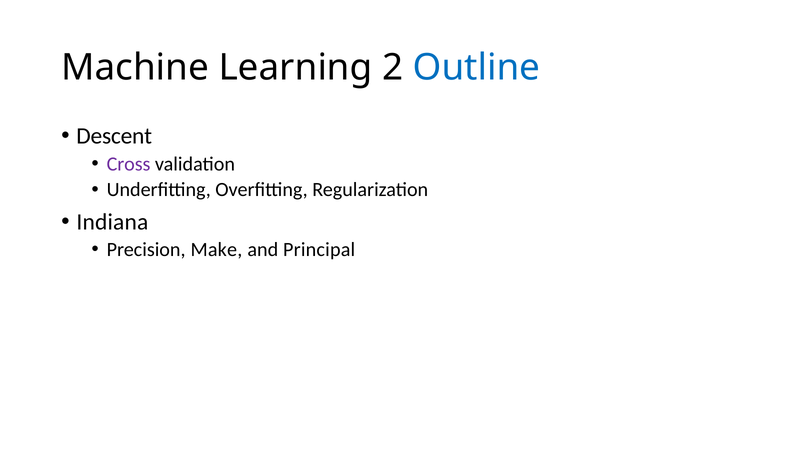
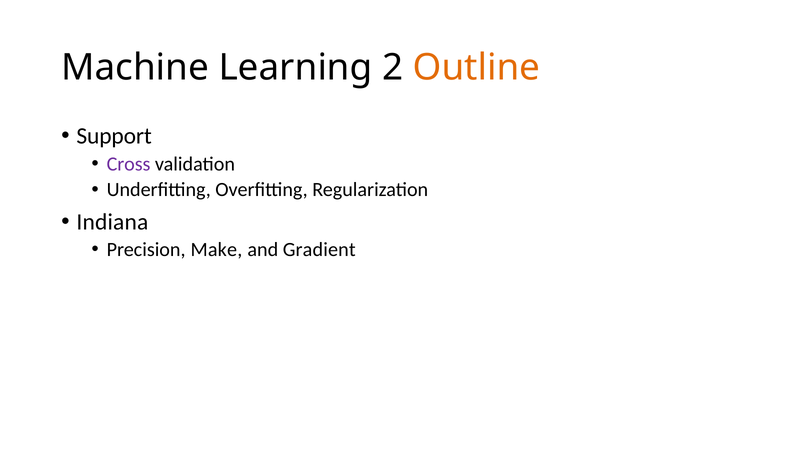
Outline colour: blue -> orange
Descent: Descent -> Support
Principal: Principal -> Gradient
